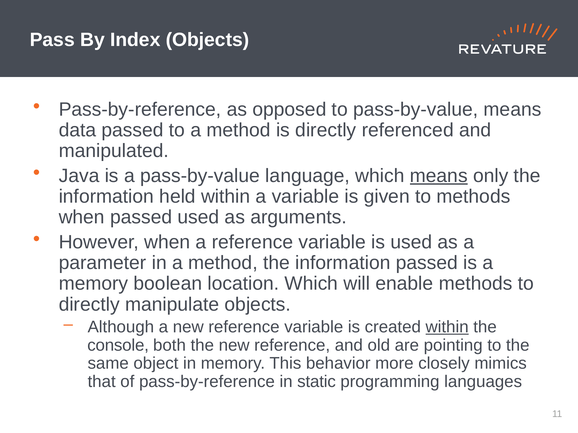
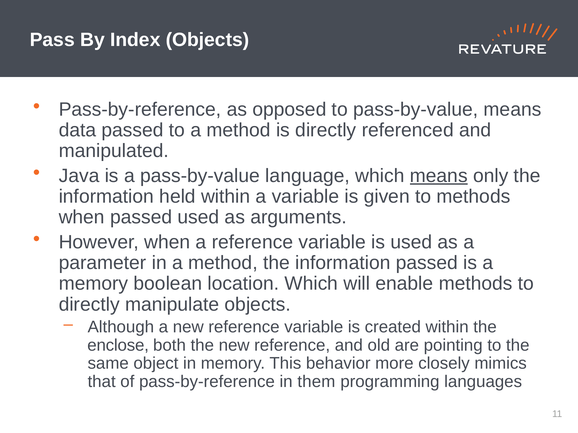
within at (447, 327) underline: present -> none
console: console -> enclose
static: static -> them
